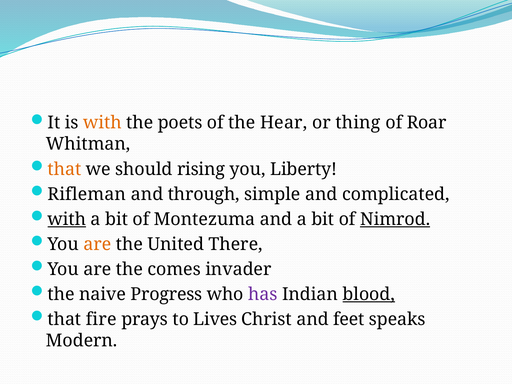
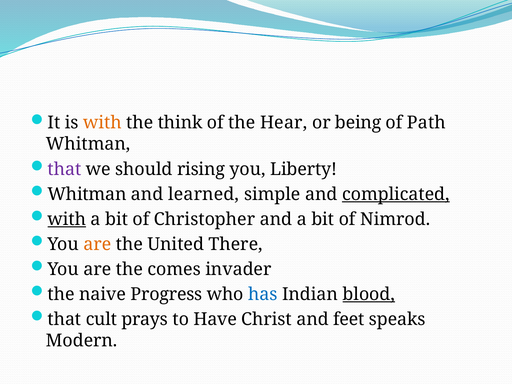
poets: poets -> think
thing: thing -> being
Roar: Roar -> Path
that at (64, 169) colour: orange -> purple
Rifleman at (87, 194): Rifleman -> Whitman
through: through -> learned
complicated underline: none -> present
Montezuma: Montezuma -> Christopher
Nimrod underline: present -> none
has colour: purple -> blue
fire: fire -> cult
Lives: Lives -> Have
